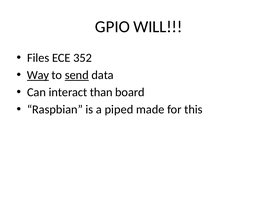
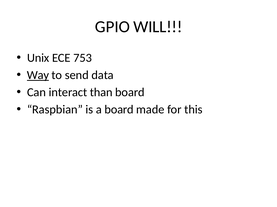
Files: Files -> Unix
352: 352 -> 753
send underline: present -> none
a piped: piped -> board
